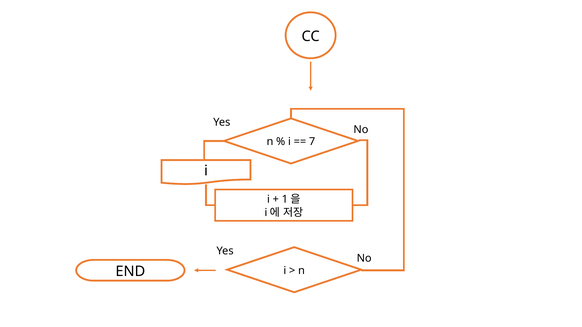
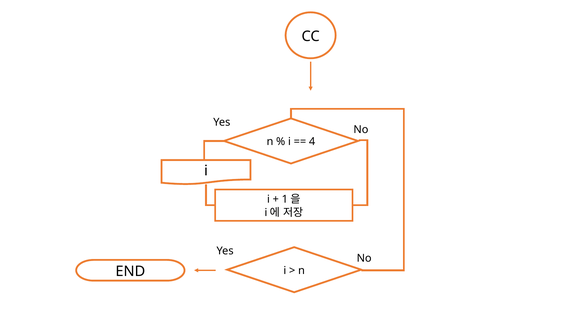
7: 7 -> 4
